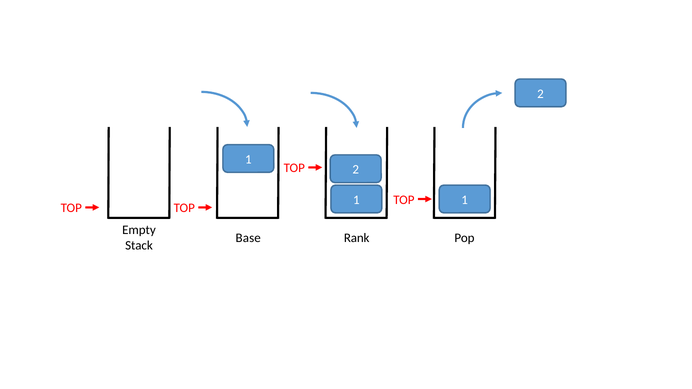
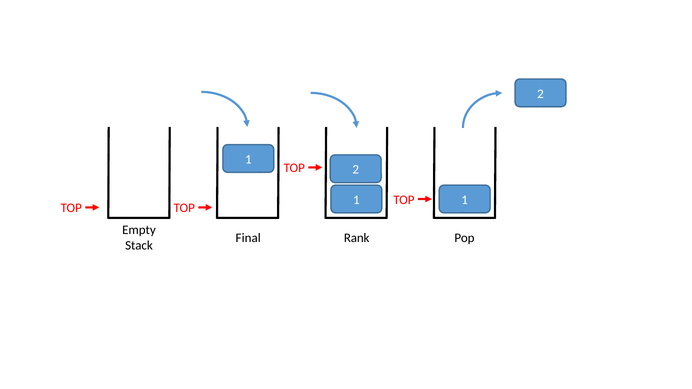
Base: Base -> Final
